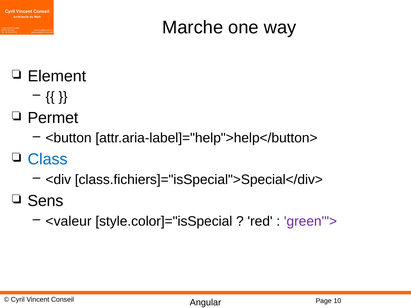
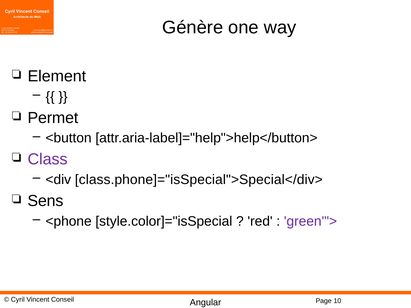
Marche: Marche -> Génère
Class colour: blue -> purple
class.fichiers]="isSpecial">Special</div>: class.fichiers]="isSpecial">Special</div> -> class.phone]="isSpecial">Special</div>
<valeur: <valeur -> <phone
